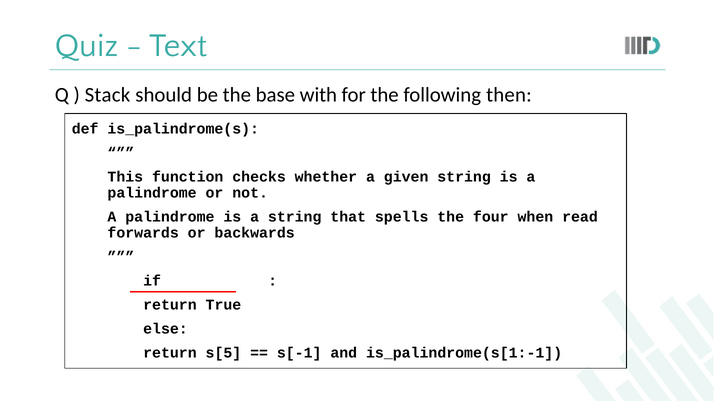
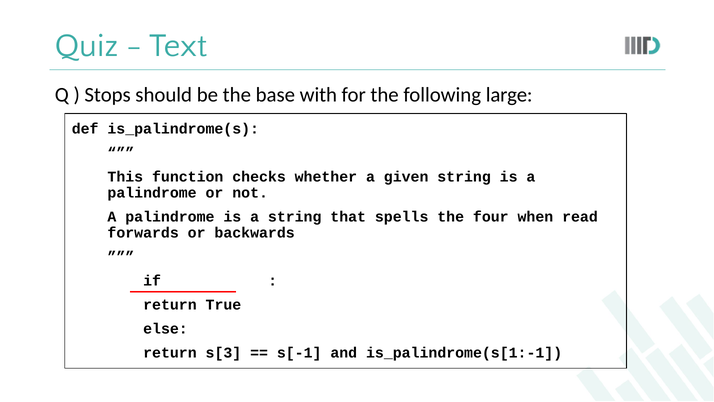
Stack: Stack -> Stops
then: then -> large
s[5: s[5 -> s[3
